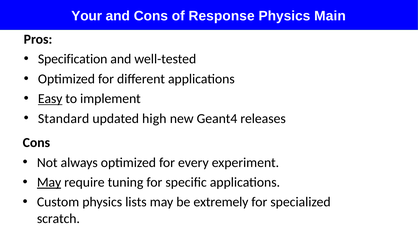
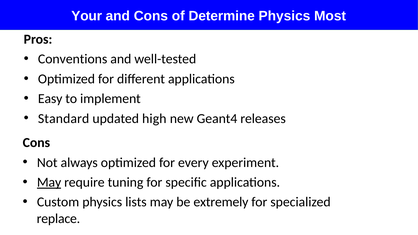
Response: Response -> Determine
Main: Main -> Most
Specification: Specification -> Conventions
Easy underline: present -> none
scratch: scratch -> replace
